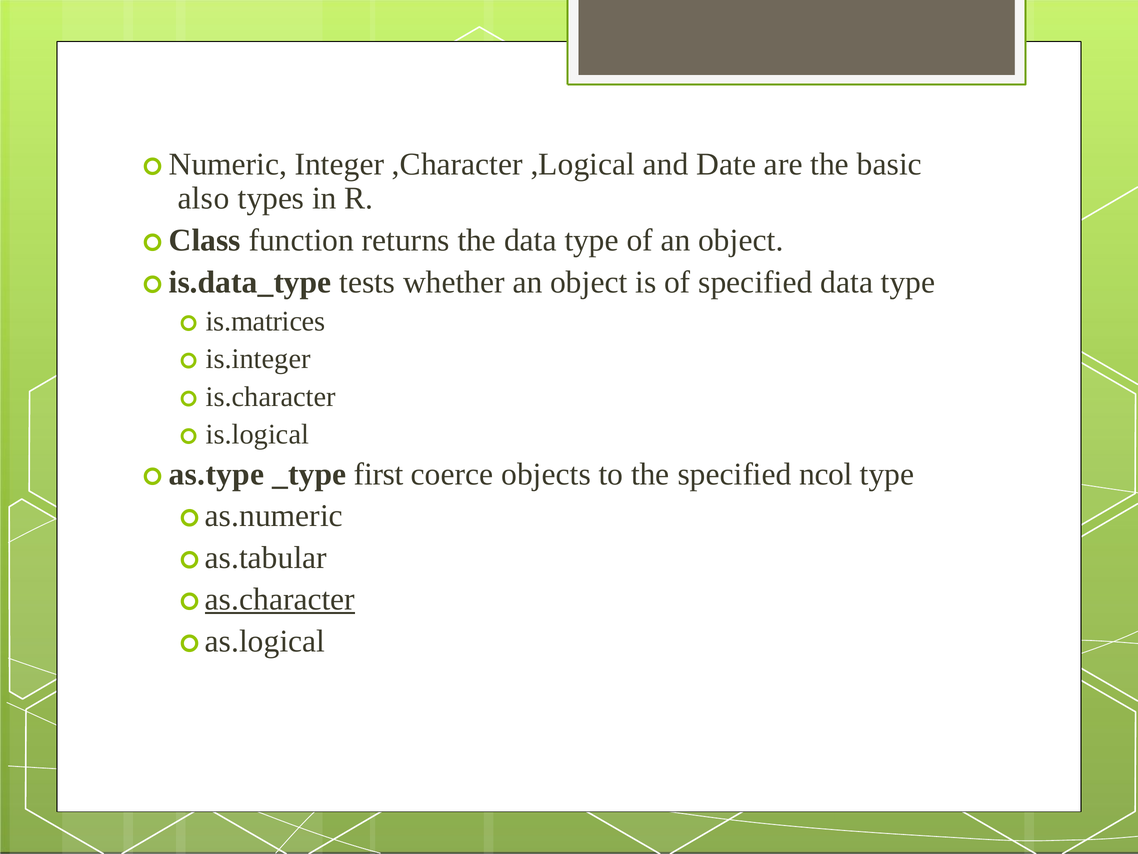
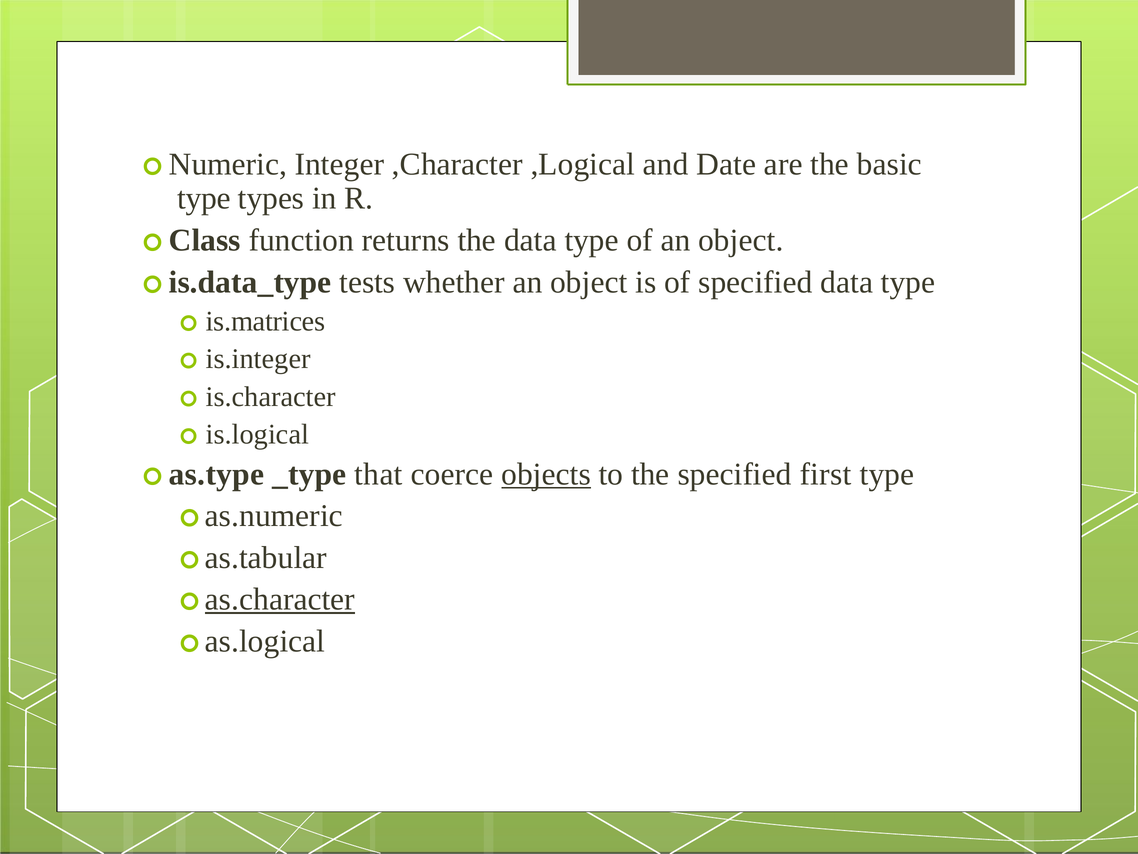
also at (204, 198): also -> type
first: first -> that
objects underline: none -> present
ncol: ncol -> first
